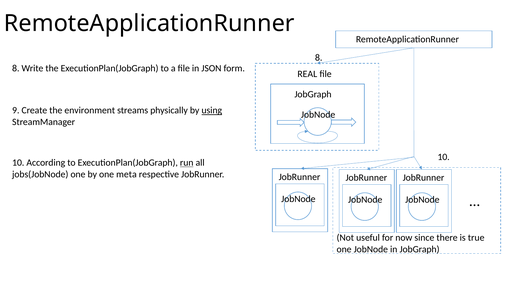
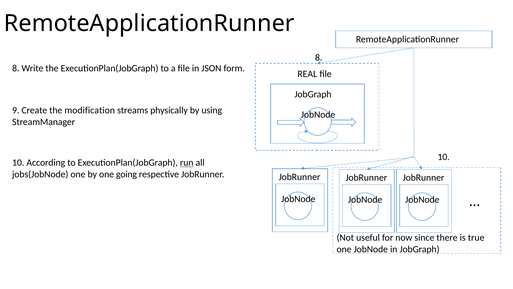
environment: environment -> modification
using underline: present -> none
meta: meta -> going
